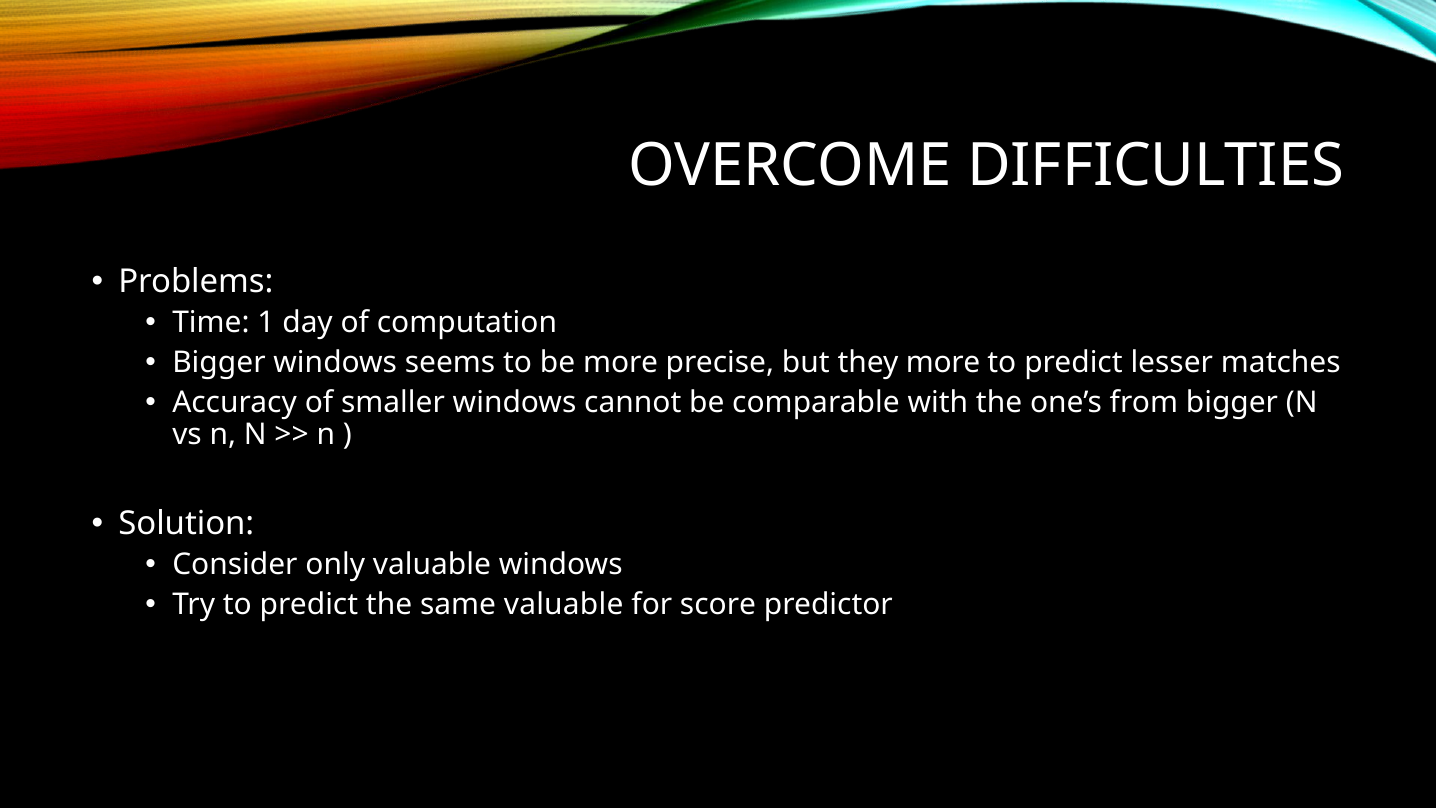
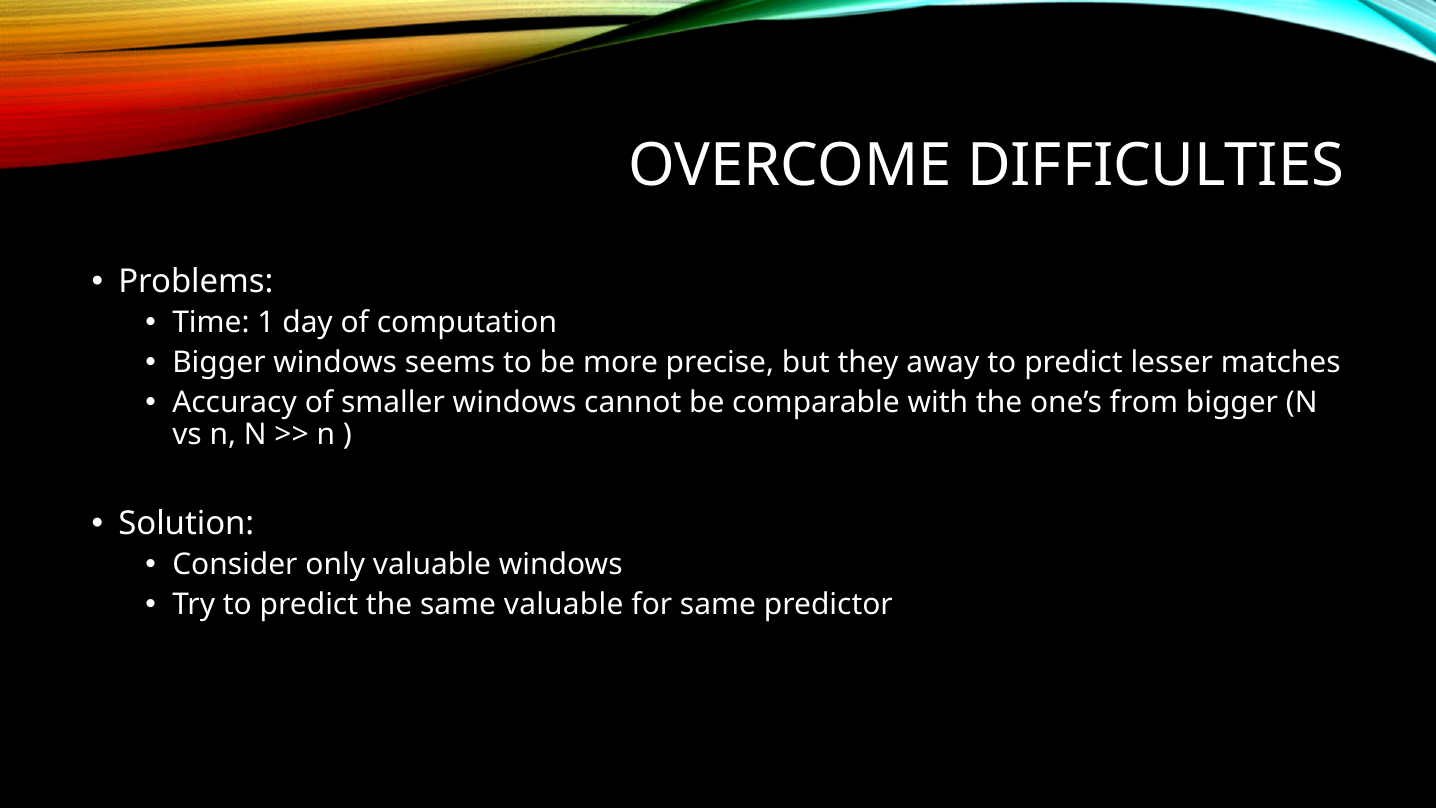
they more: more -> away
for score: score -> same
